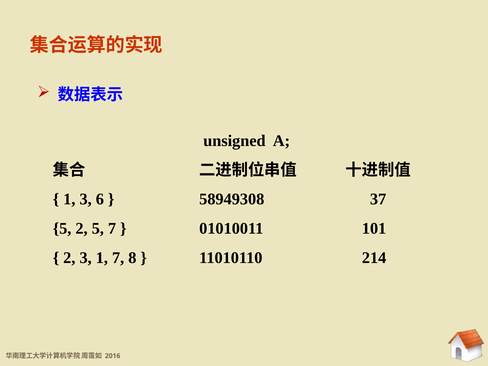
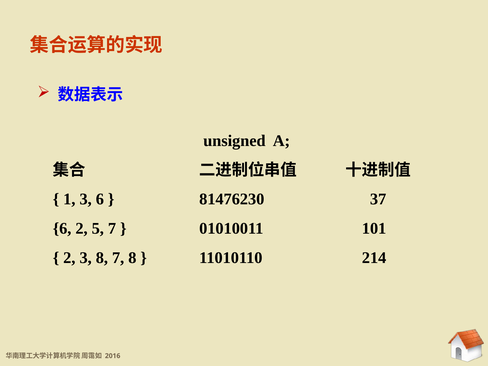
58949308: 58949308 -> 81476230
5 at (62, 229): 5 -> 6
3 1: 1 -> 8
